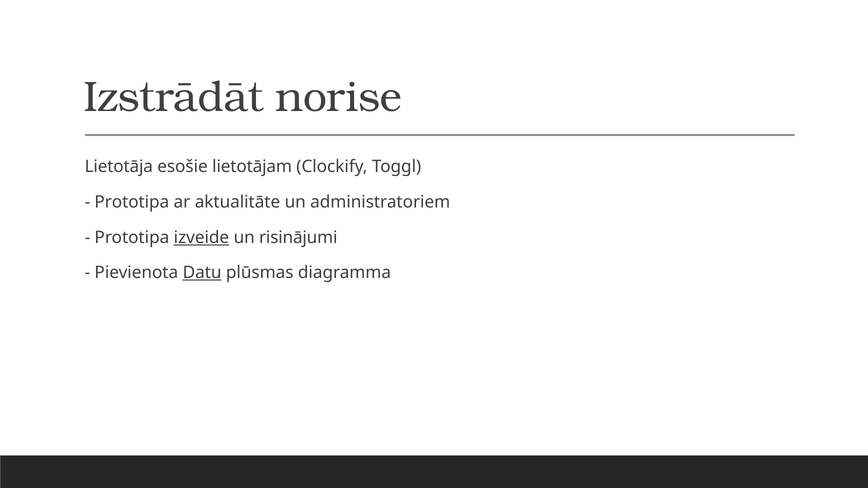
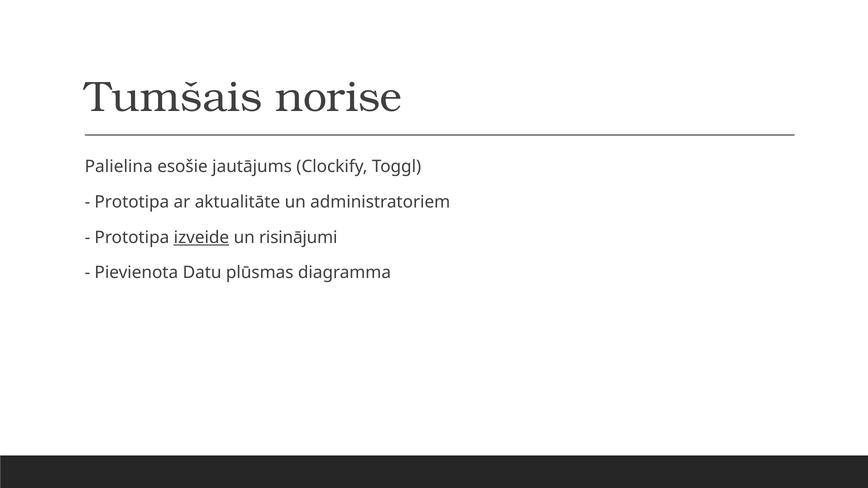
Izstrādāt: Izstrādāt -> Tumšais
Lietotāja: Lietotāja -> Palielina
lietotājam: lietotājam -> jautājums
Datu underline: present -> none
